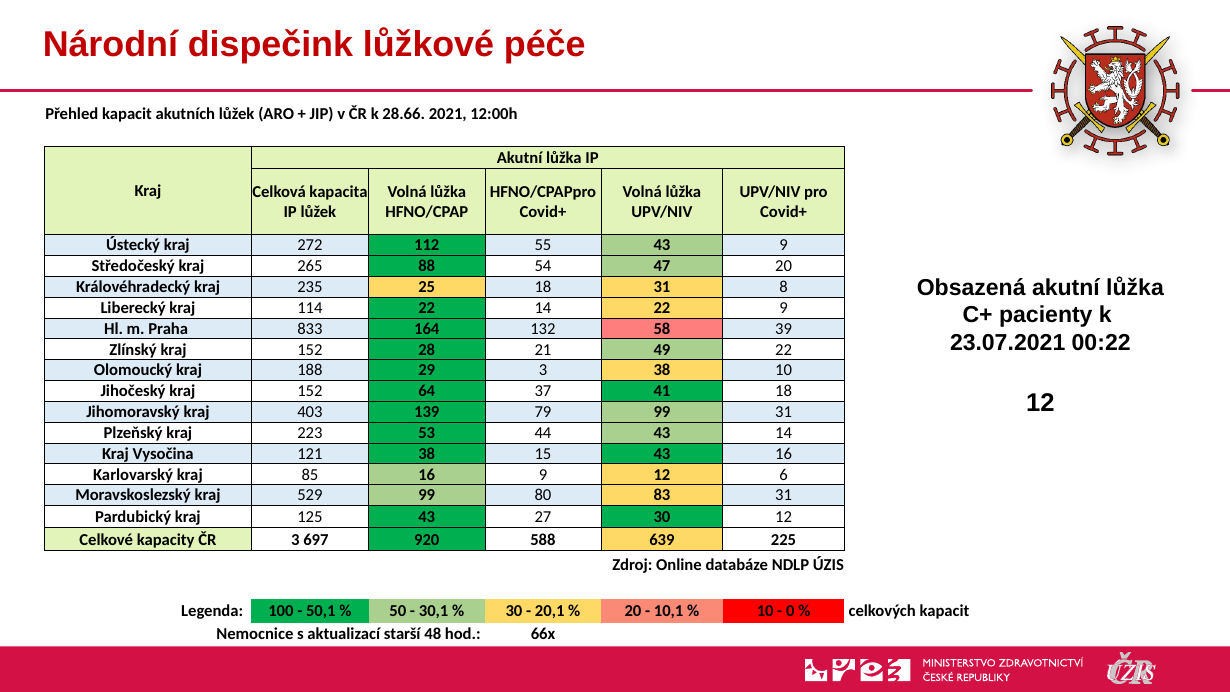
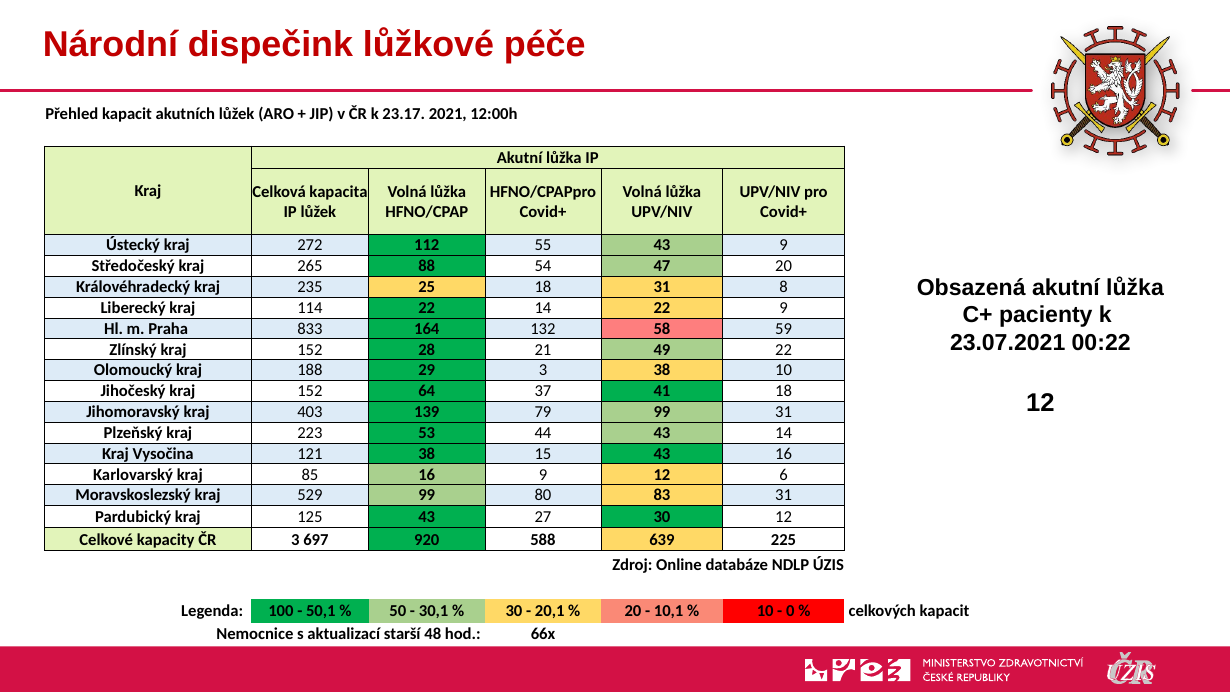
28.66: 28.66 -> 23.17
39: 39 -> 59
